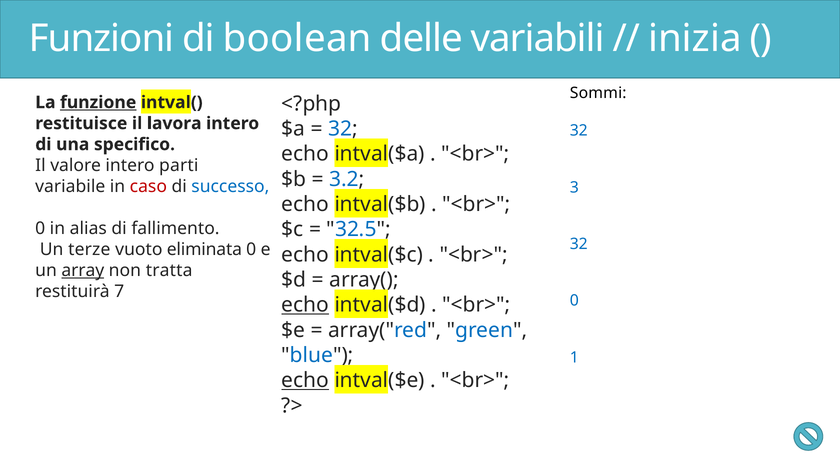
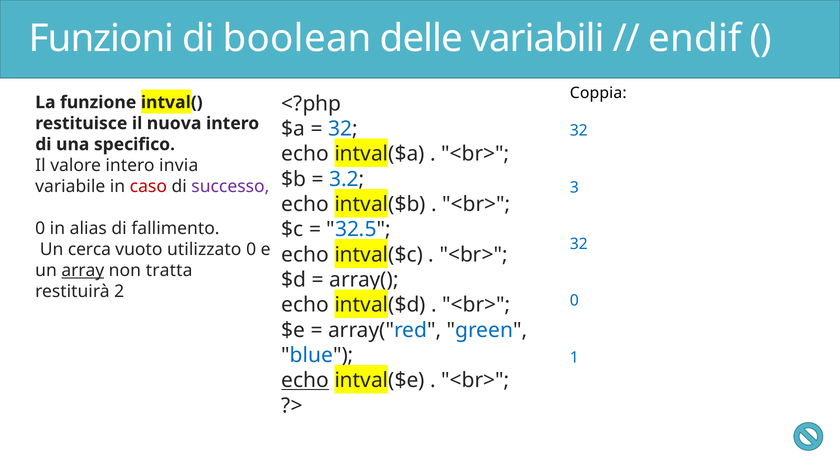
inizia: inizia -> endif
Sommi: Sommi -> Coppia
funzione underline: present -> none
lavora: lavora -> nuova
parti: parti -> invia
successo colour: blue -> purple
terze: terze -> cerca
eliminata: eliminata -> utilizzato
7: 7 -> 2
echo at (305, 305) underline: present -> none
